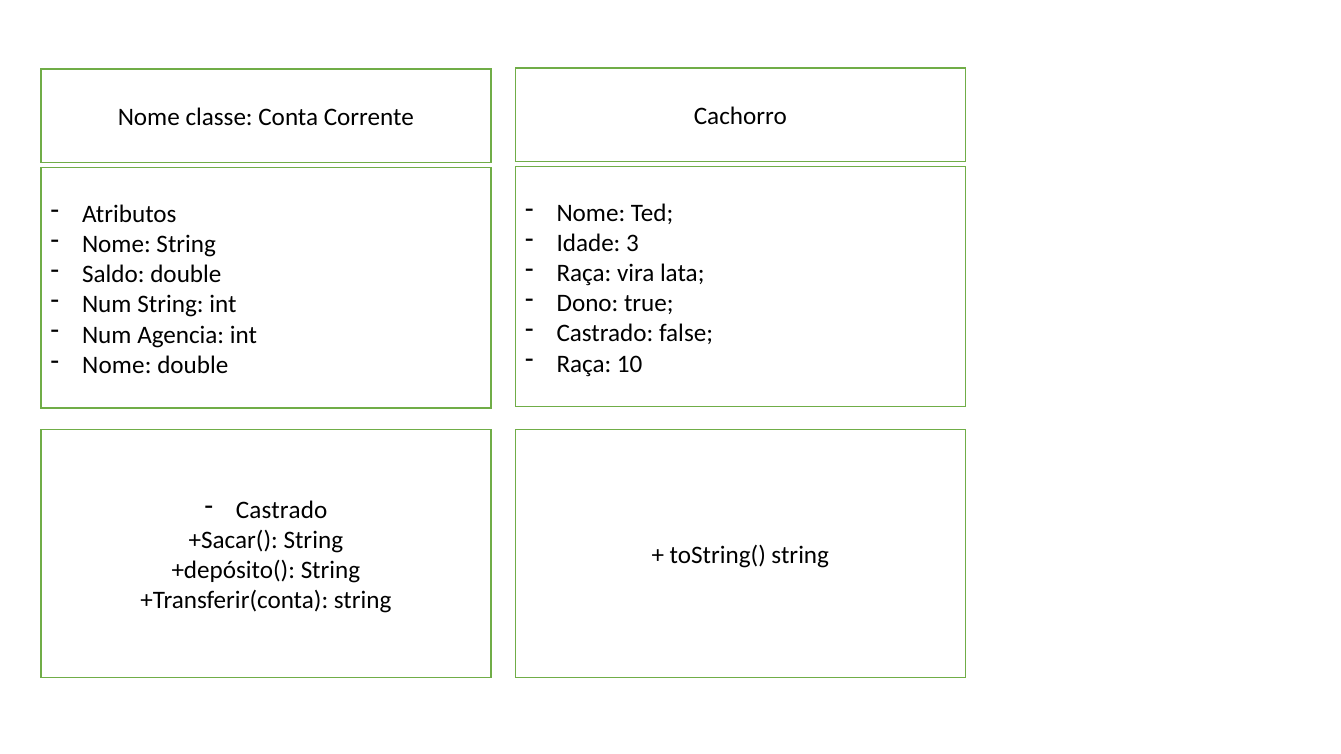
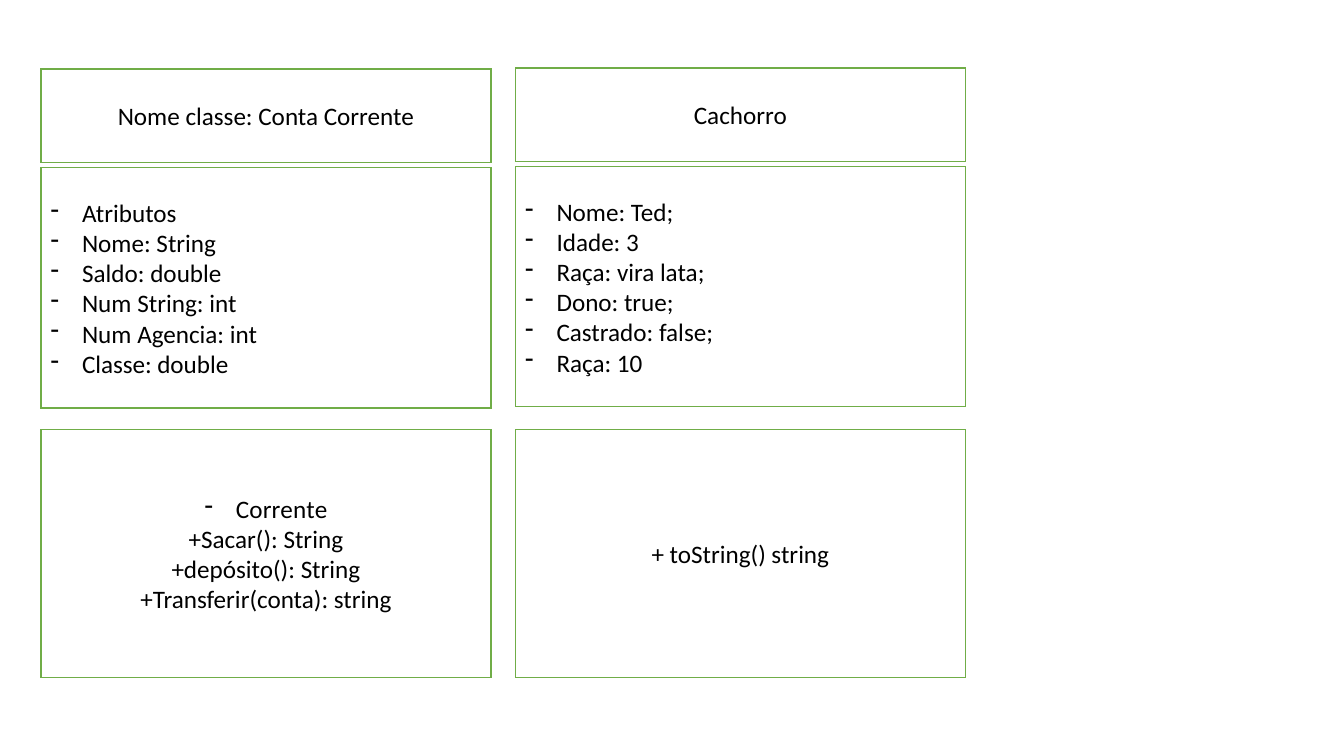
Nome at (117, 365): Nome -> Classe
Castrado at (282, 510): Castrado -> Corrente
